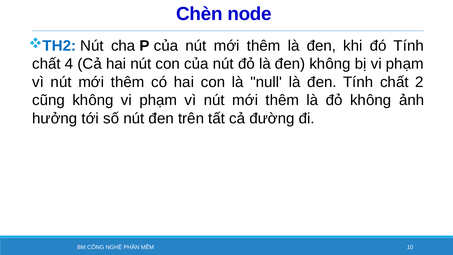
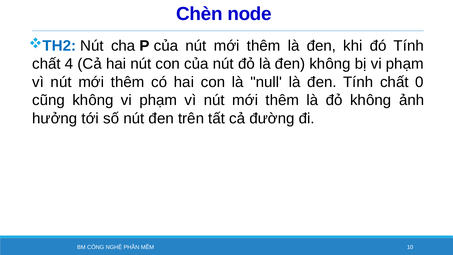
2: 2 -> 0
